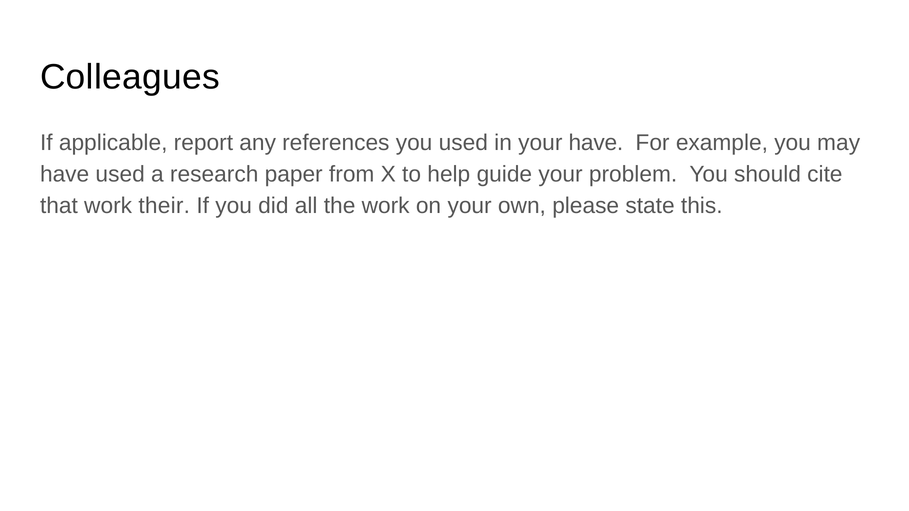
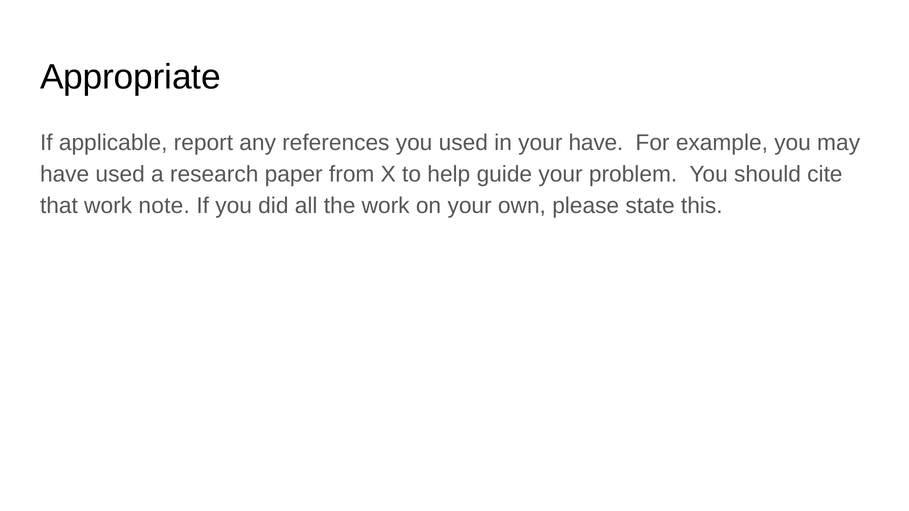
Colleagues: Colleagues -> Appropriate
their: their -> note
